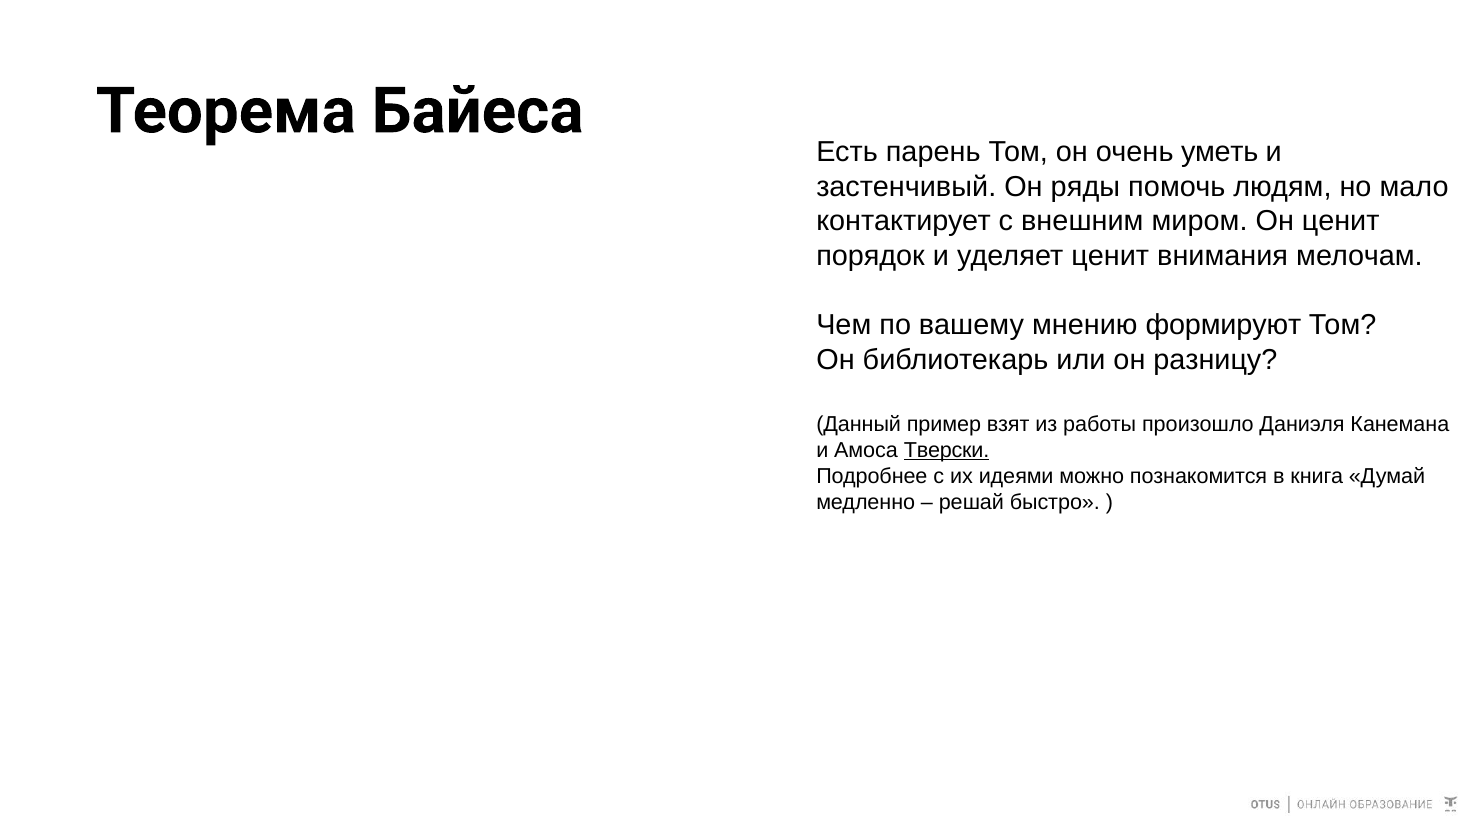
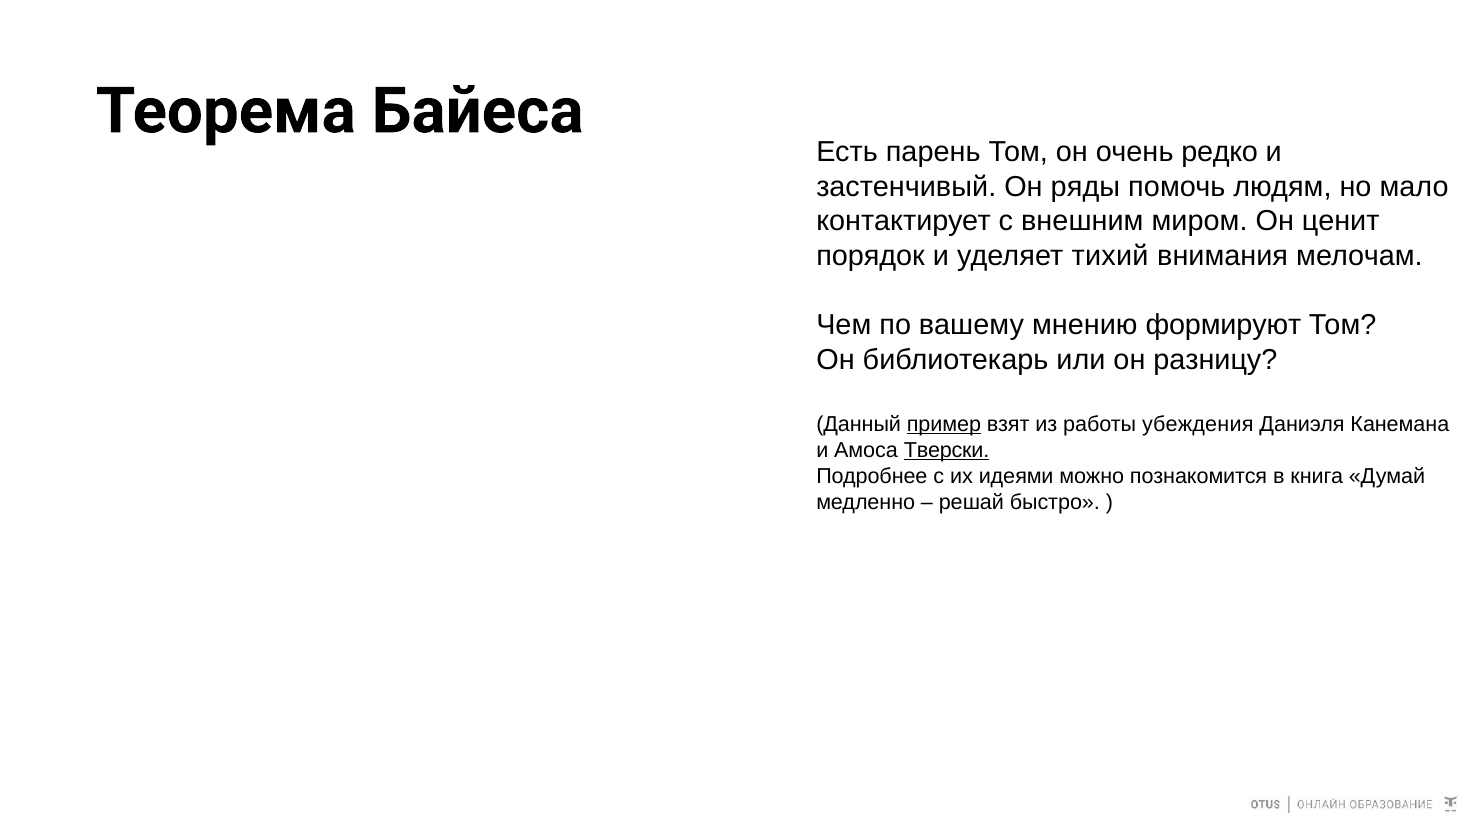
уметь: уметь -> редко
уделяет ценит: ценит -> тихий
пример underline: none -> present
произошло: произошло -> убеждения
